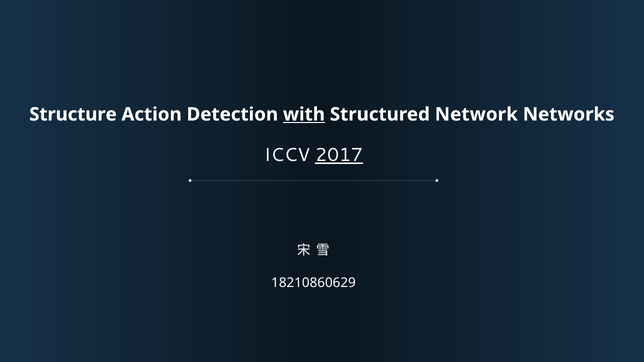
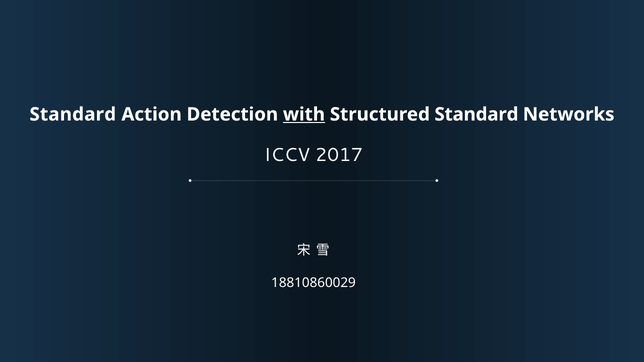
Structure at (73, 114): Structure -> Standard
Structured Network: Network -> Standard
2017 underline: present -> none
18210860629: 18210860629 -> 18810860029
